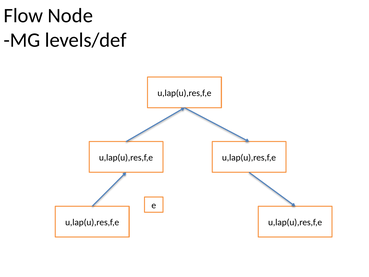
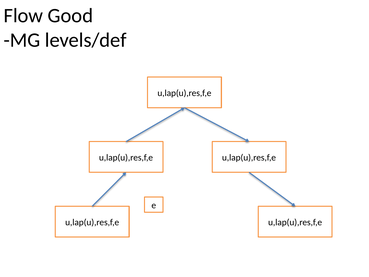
Node: Node -> Good
